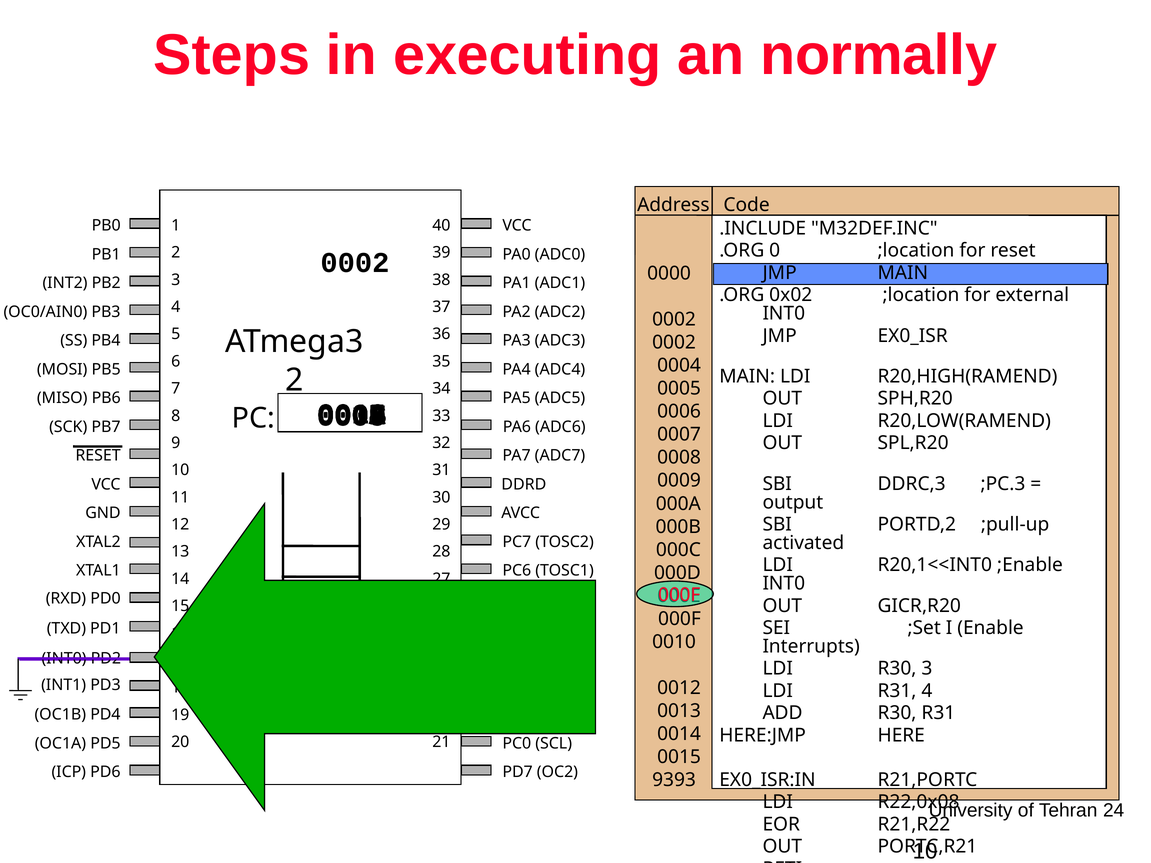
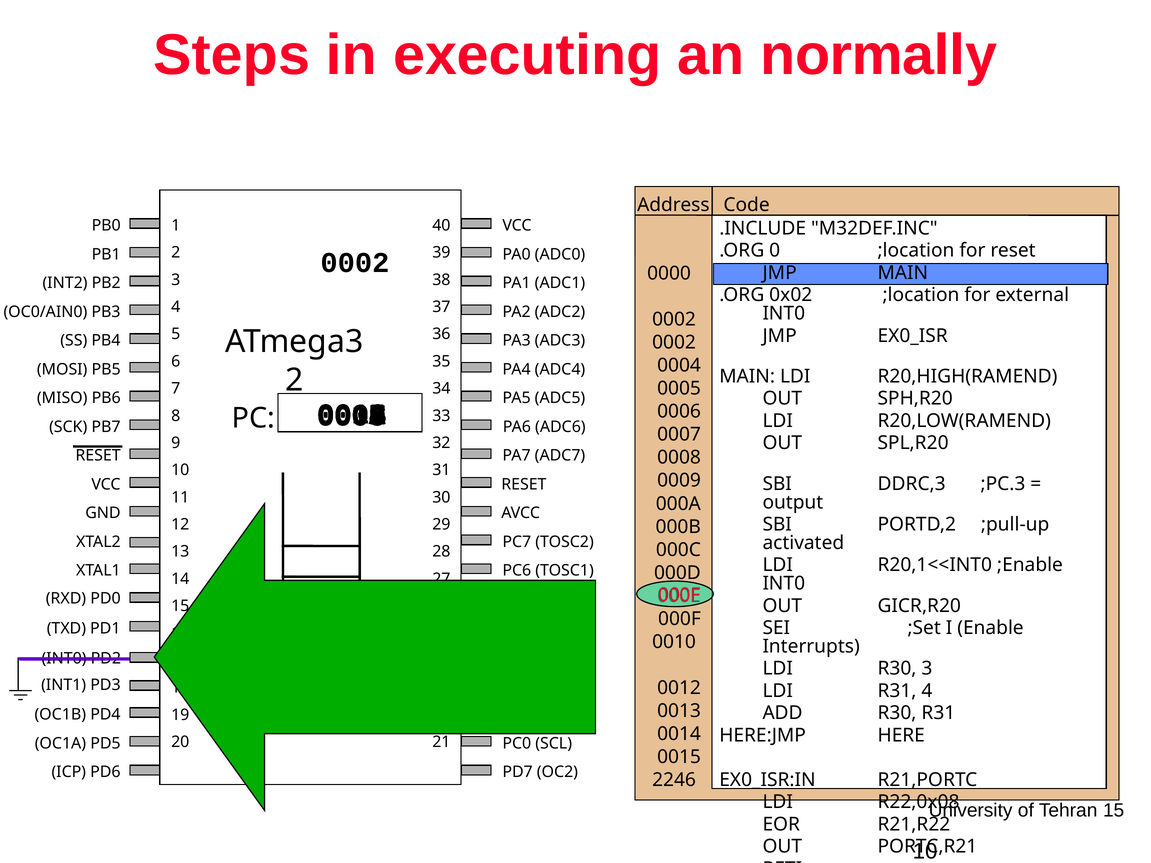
DDRD at (524, 485): DDRD -> RESET
9393: 9393 -> 2246
24 at (1114, 811): 24 -> 15
